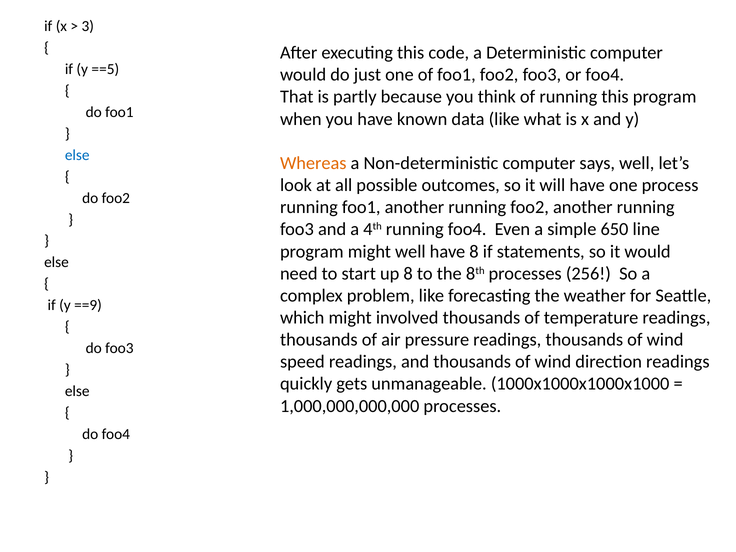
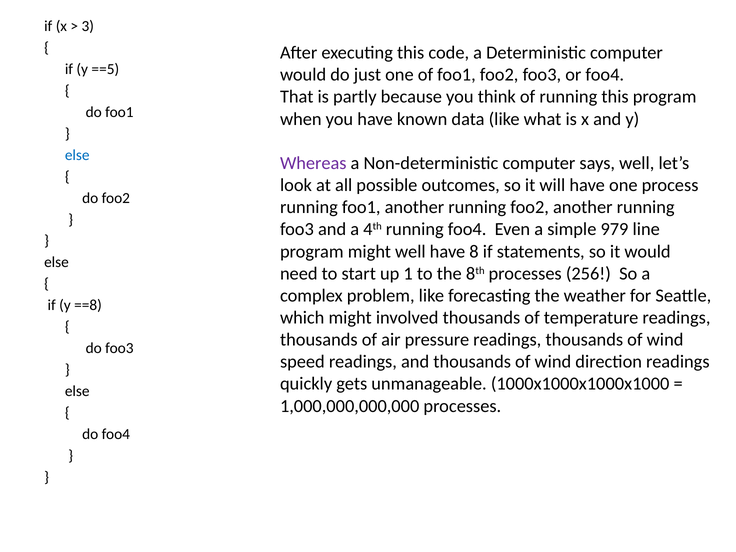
Whereas colour: orange -> purple
650: 650 -> 979
up 8: 8 -> 1
==9: ==9 -> ==8
